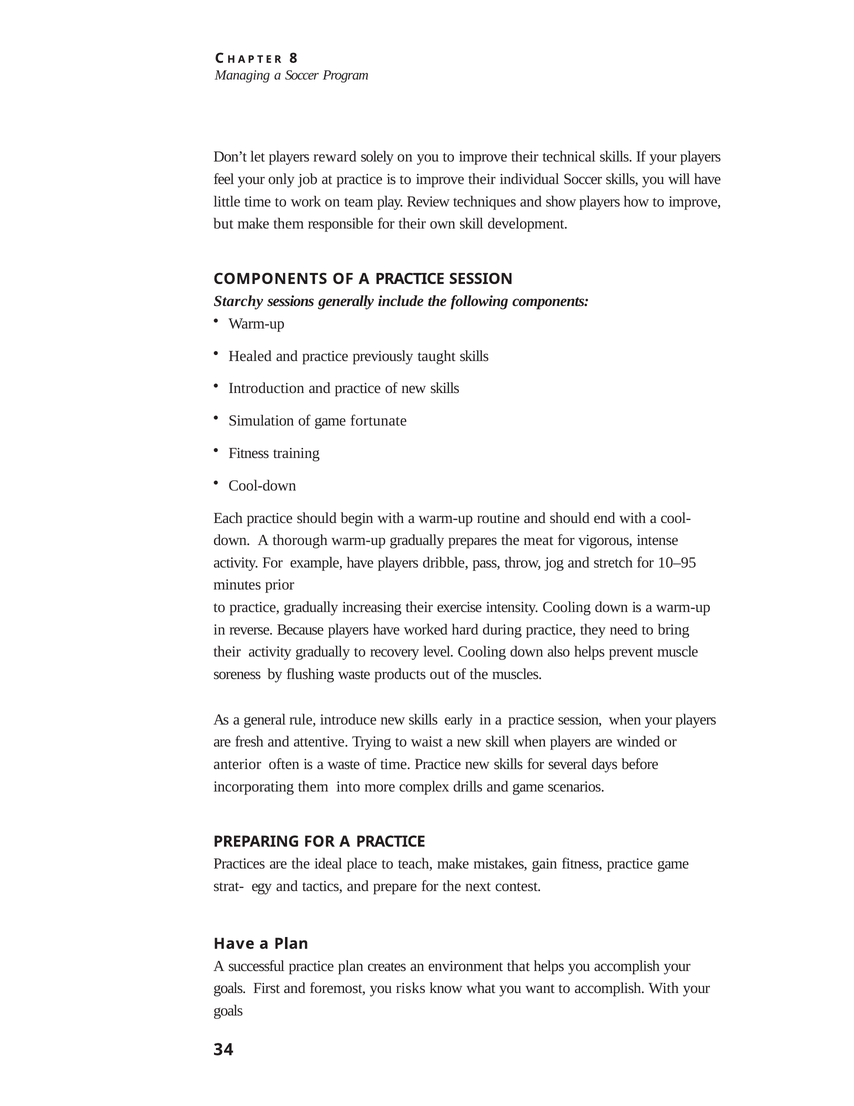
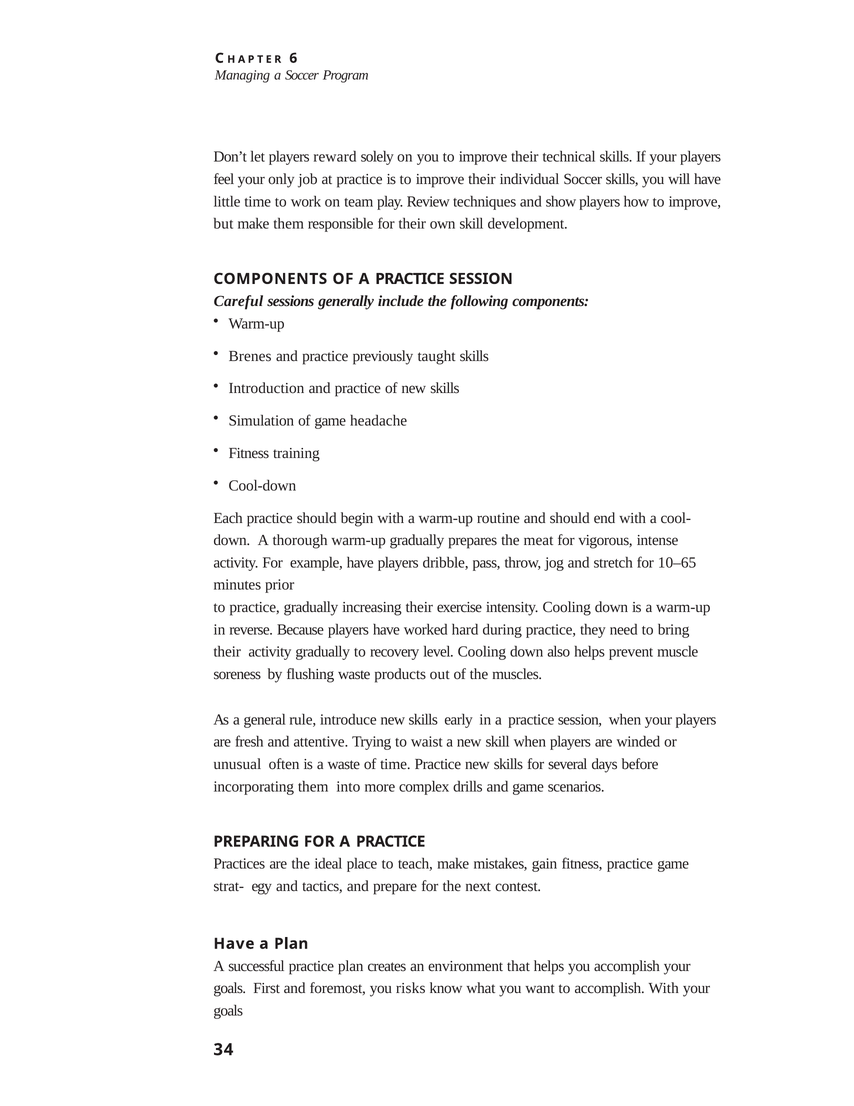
8: 8 -> 6
Starchy: Starchy -> Careful
Healed: Healed -> Brenes
fortunate: fortunate -> headache
10–95: 10–95 -> 10–65
anterior: anterior -> unusual
